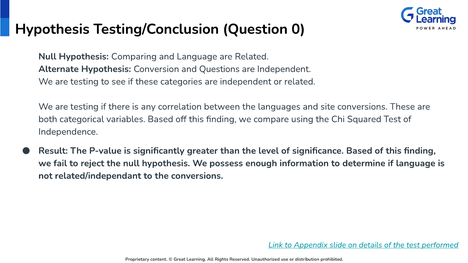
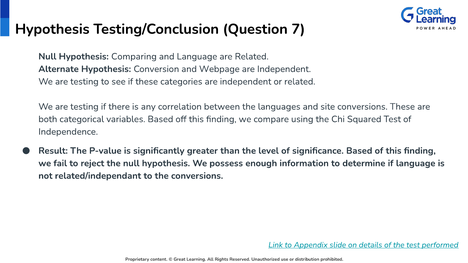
0: 0 -> 7
Questions: Questions -> Webpage
